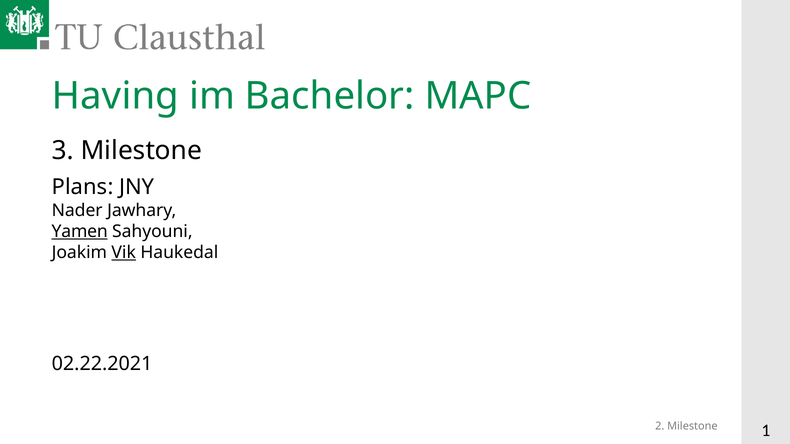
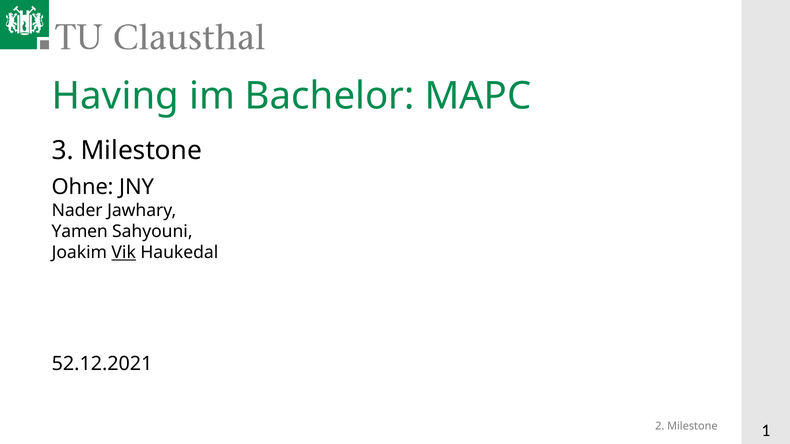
Plans: Plans -> Ohne
Yamen underline: present -> none
02.22.2021: 02.22.2021 -> 52.12.2021
